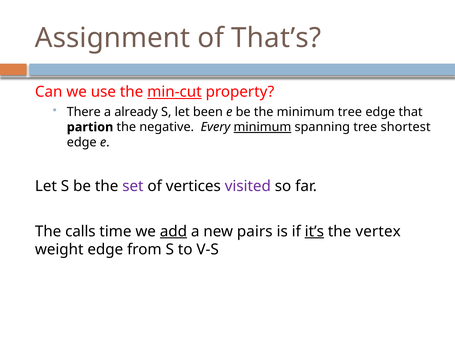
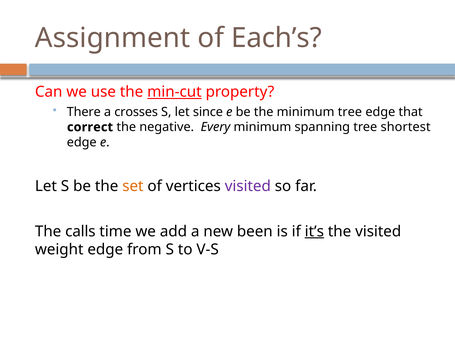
That’s: That’s -> Each’s
already: already -> crosses
been: been -> since
partion: partion -> correct
minimum at (262, 127) underline: present -> none
set colour: purple -> orange
add underline: present -> none
pairs: pairs -> been
the vertex: vertex -> visited
